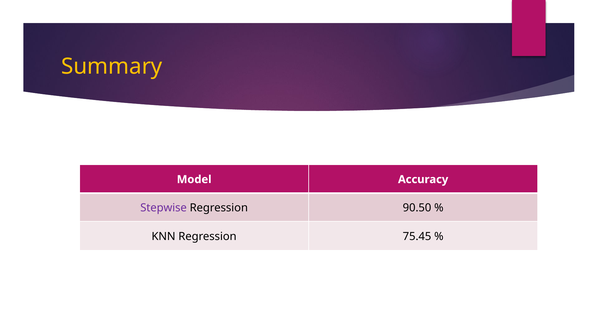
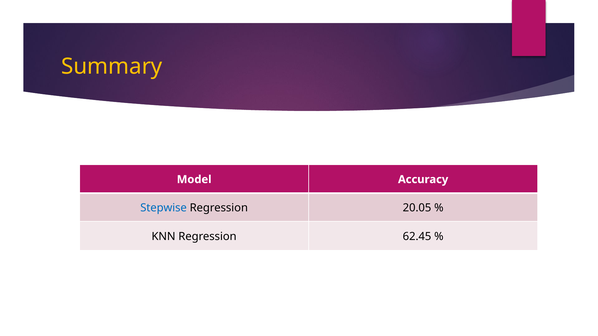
Stepwise colour: purple -> blue
90.50: 90.50 -> 20.05
75.45: 75.45 -> 62.45
